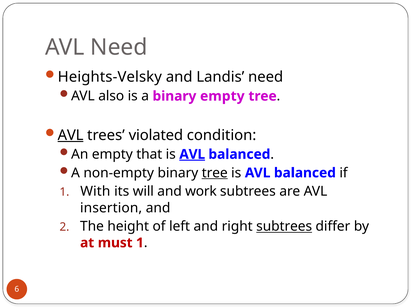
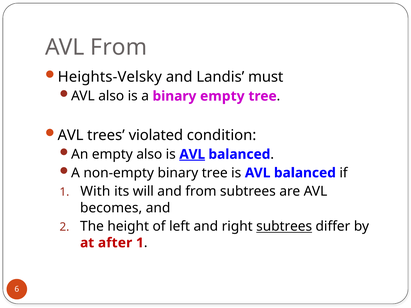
AVL Need: Need -> From
Landis need: need -> must
AVL at (71, 135) underline: present -> none
empty that: that -> also
tree at (215, 173) underline: present -> none
and work: work -> from
insertion: insertion -> becomes
must: must -> after
